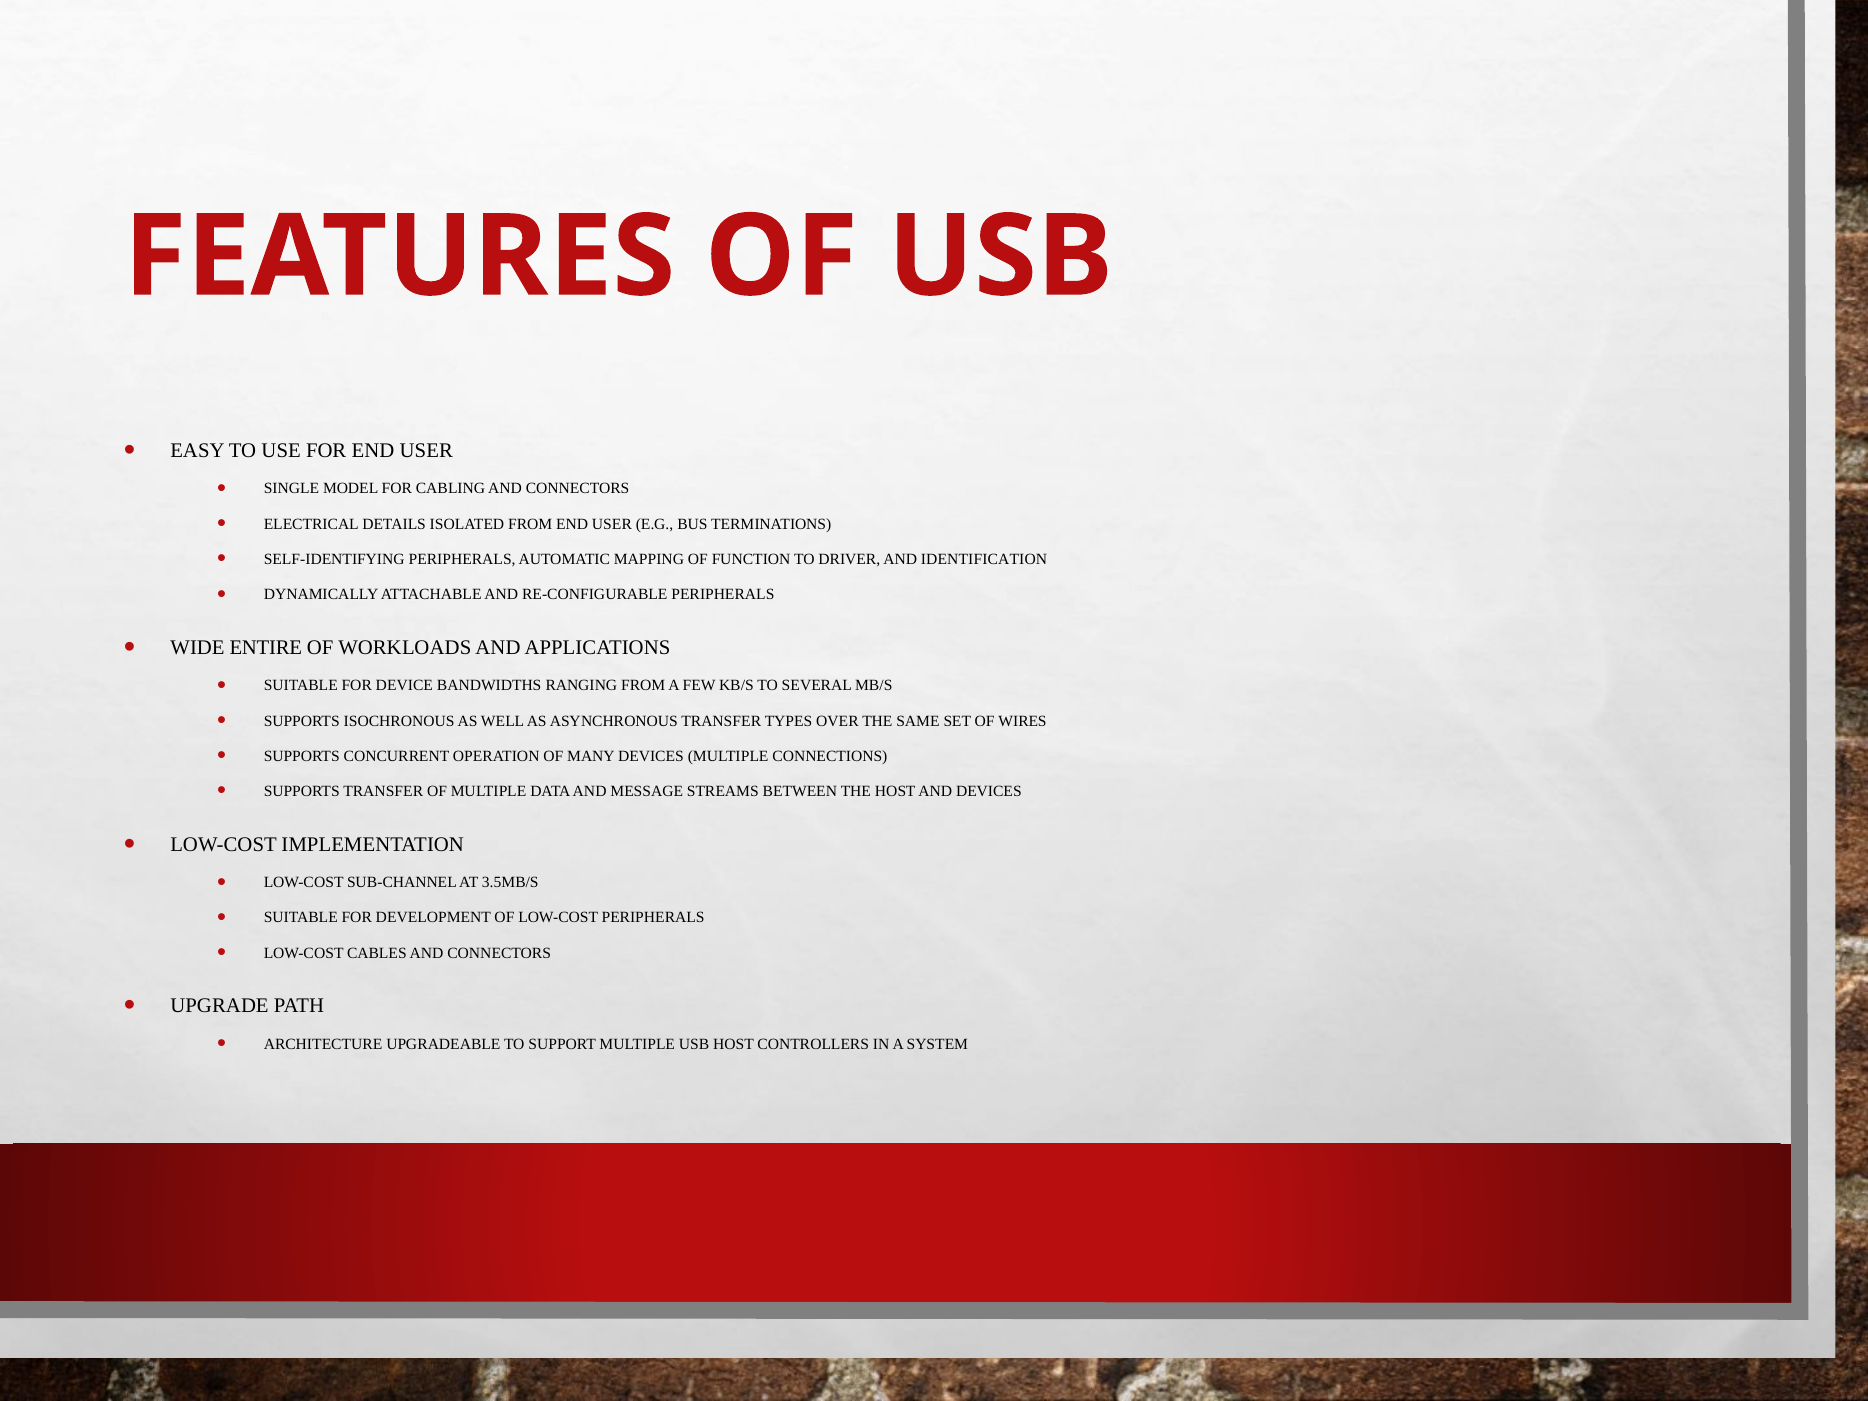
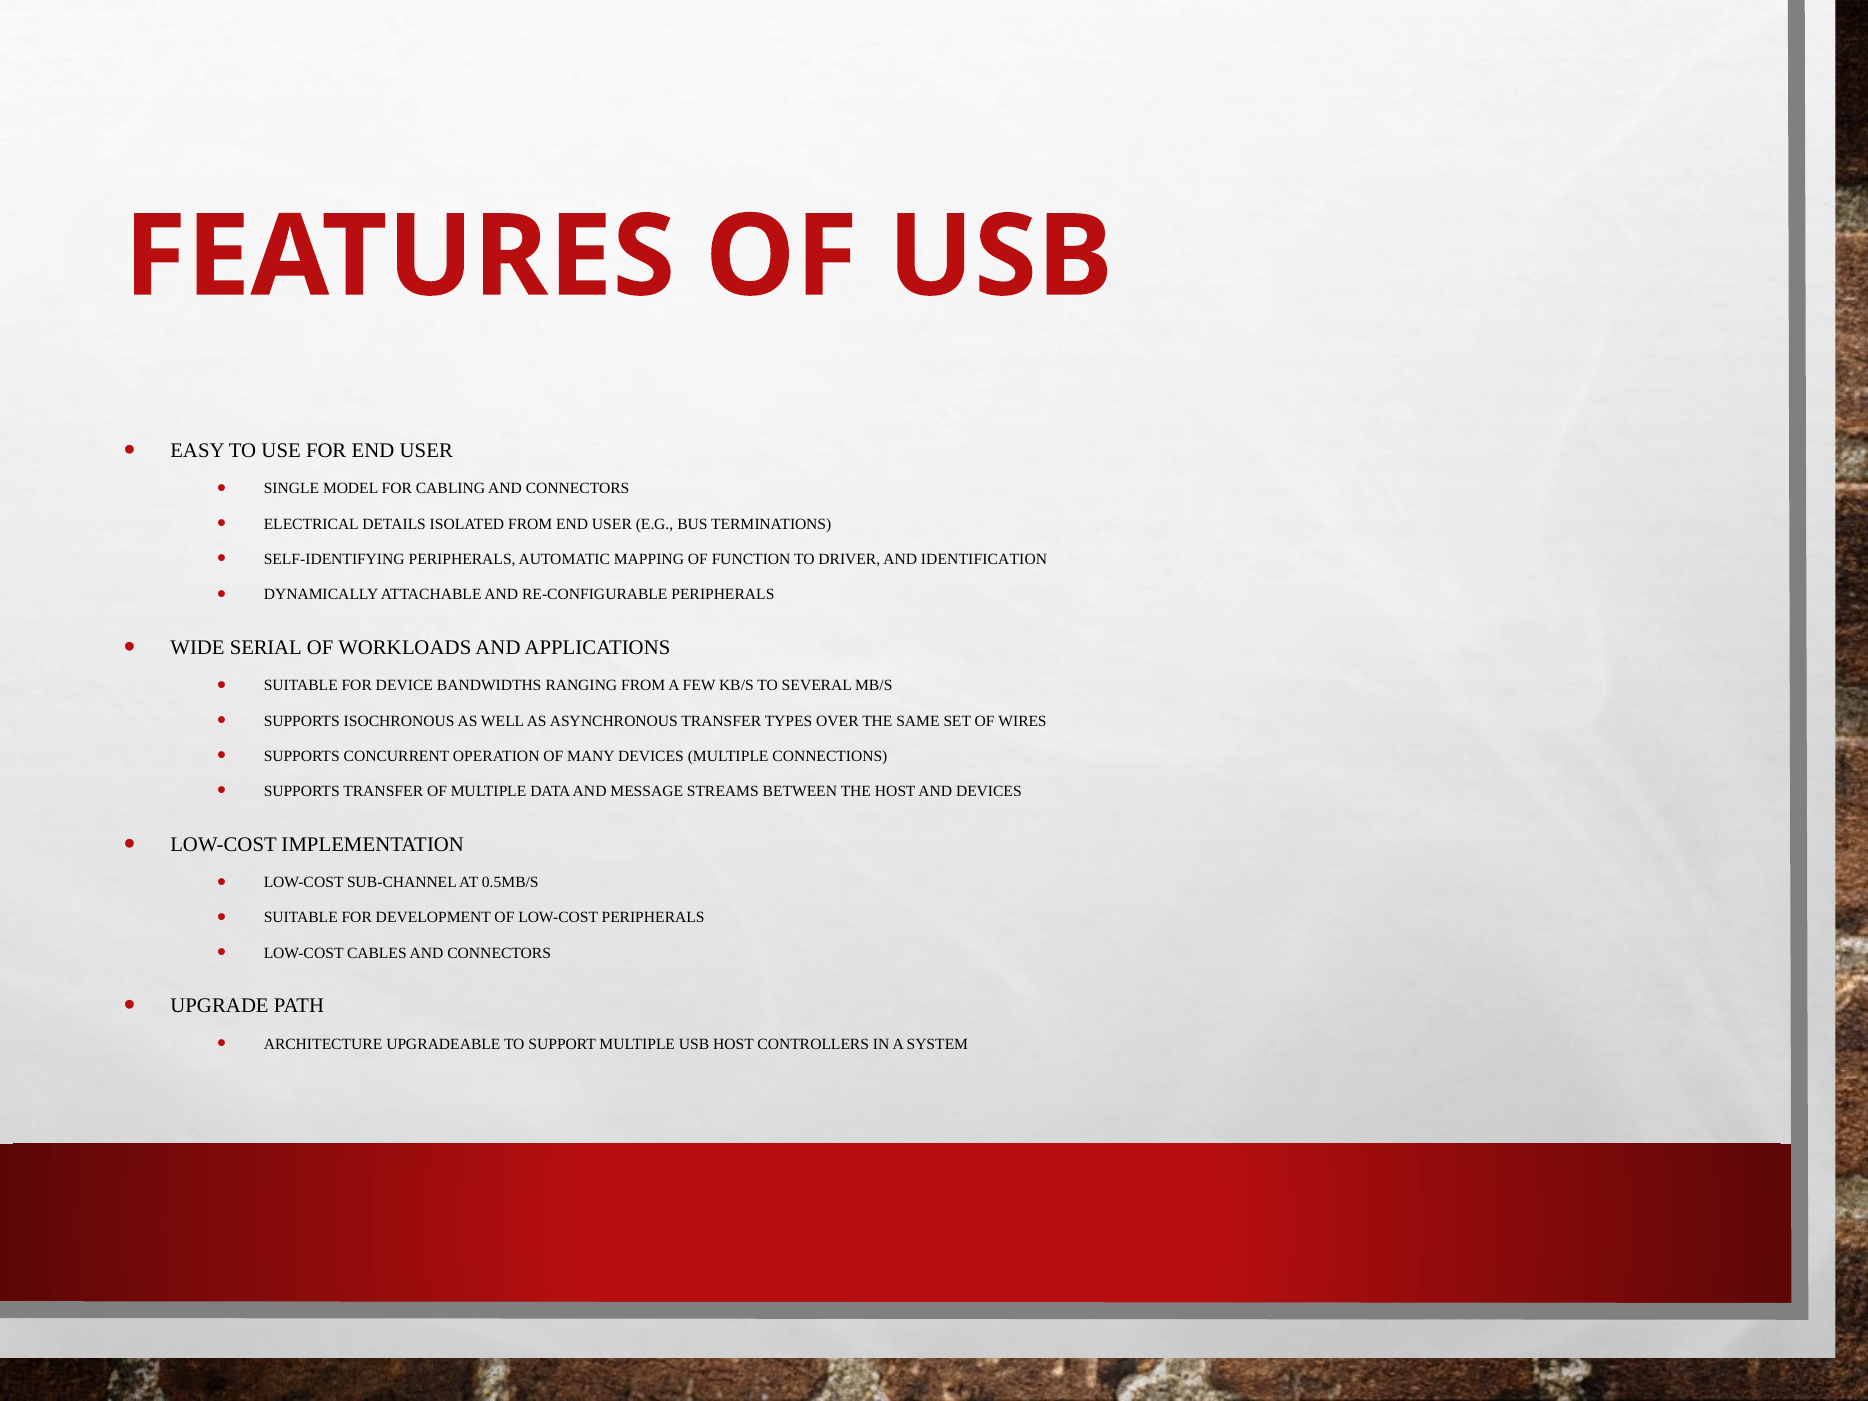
ENTIRE: ENTIRE -> SERIAL
3.5MB/S: 3.5MB/S -> 0.5MB/S
